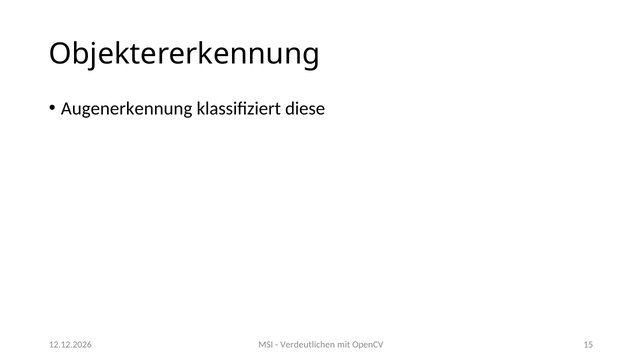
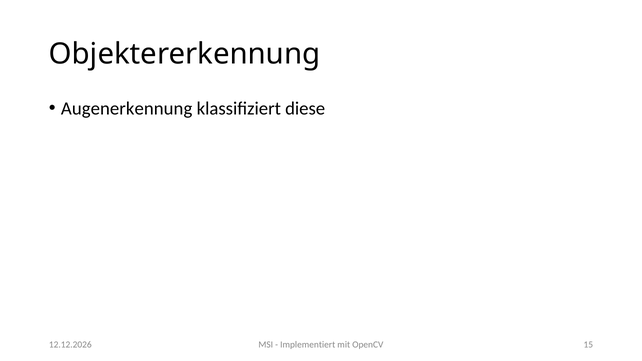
Verdeutlichen: Verdeutlichen -> Implementiert
